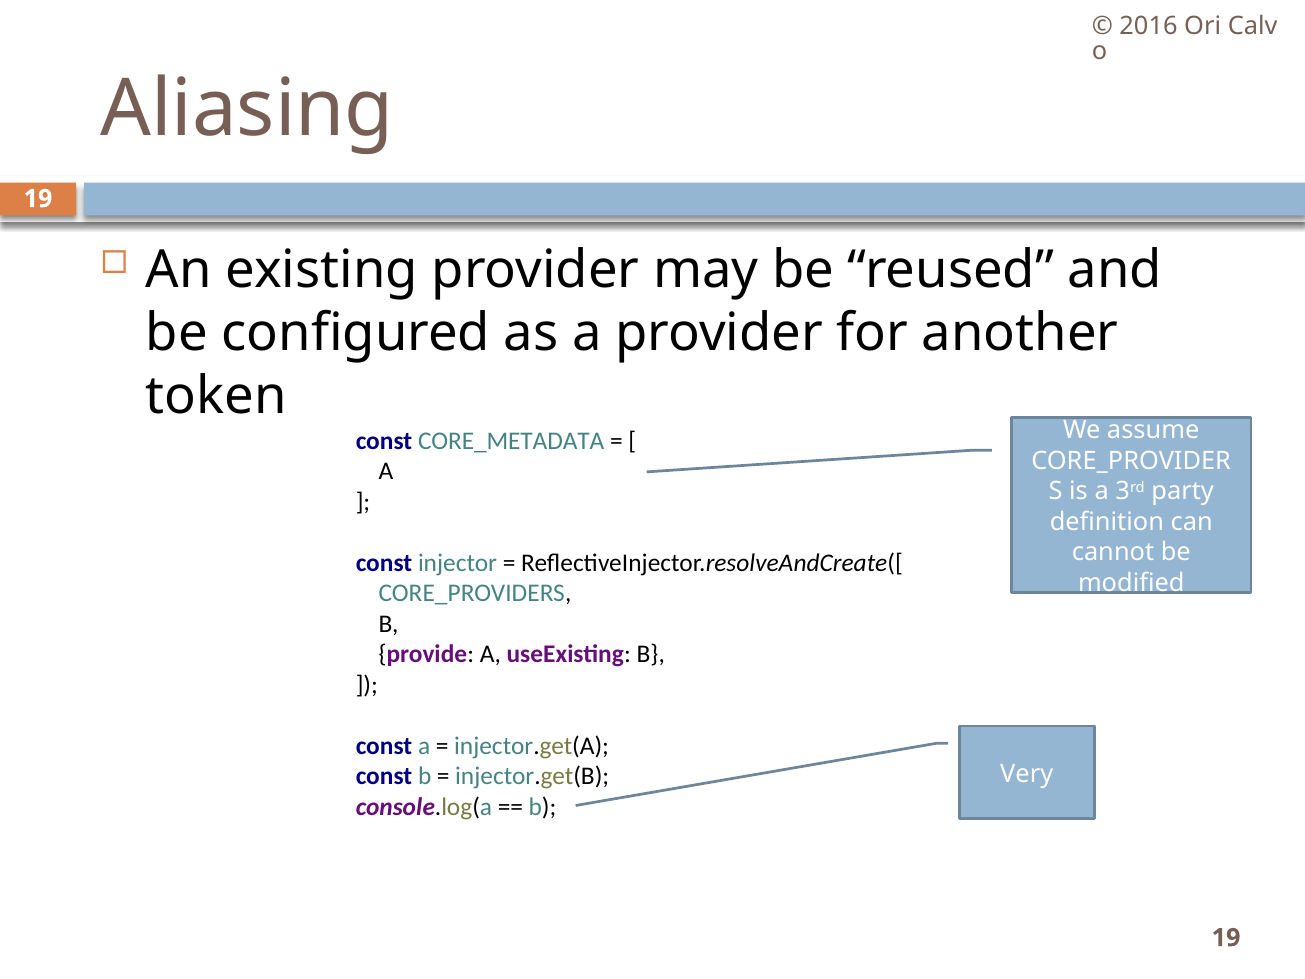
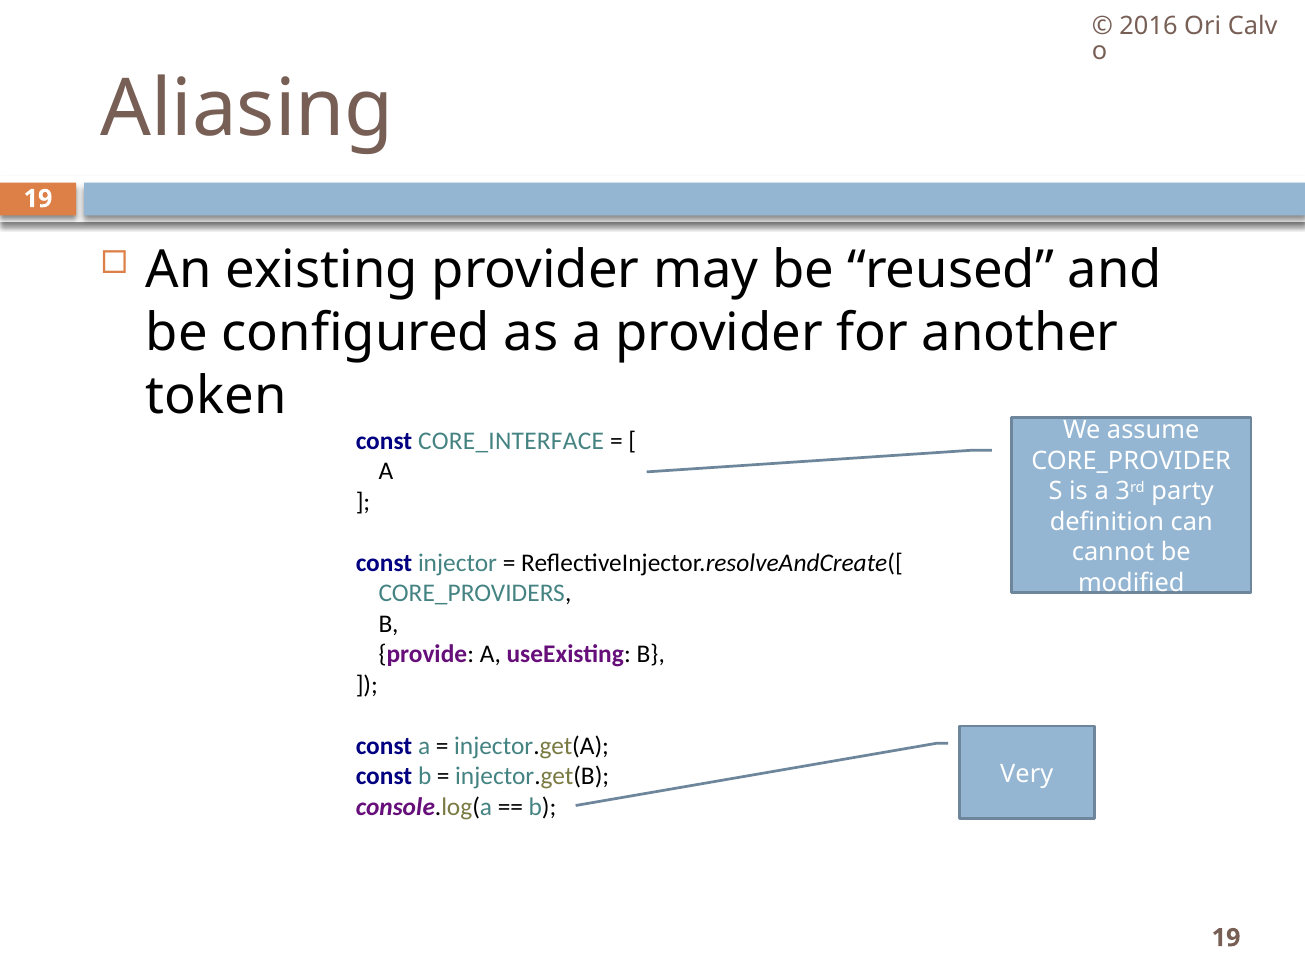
CORE_METADATA: CORE_METADATA -> CORE_INTERFACE
